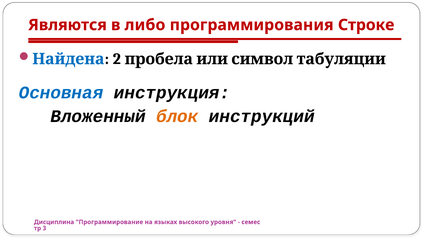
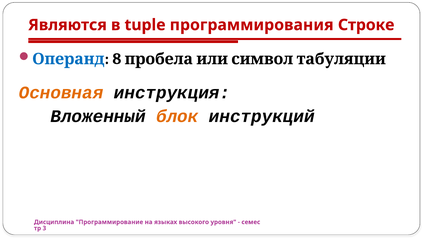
либо: либо -> tuple
Найдена: Найдена -> Операнд
2: 2 -> 8
Основная colour: blue -> orange
